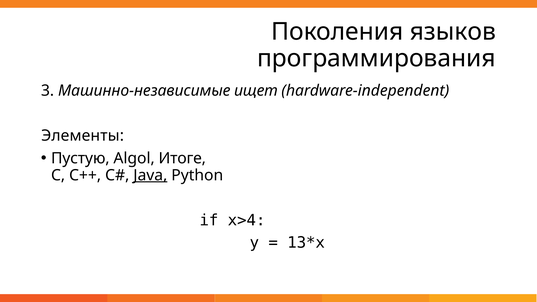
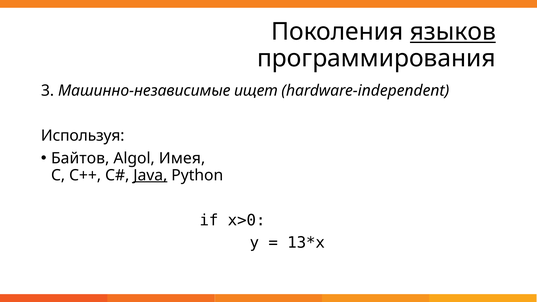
языков underline: none -> present
Элементы: Элементы -> Используя
Пустую: Пустую -> Байтов
Итоге: Итоге -> Имея
x>4: x>4 -> x>0
